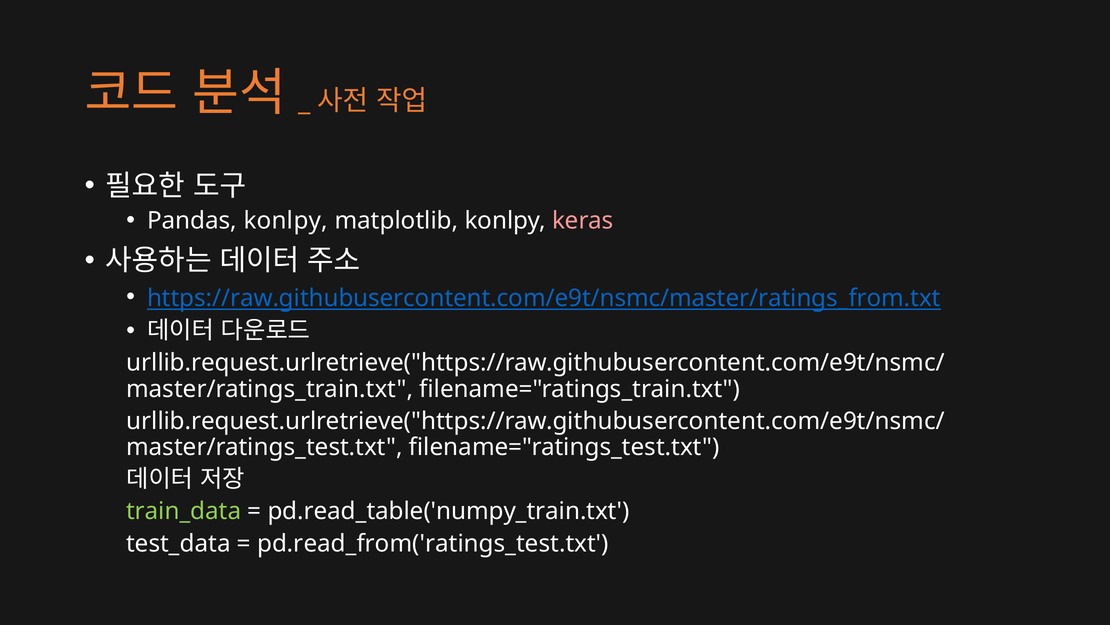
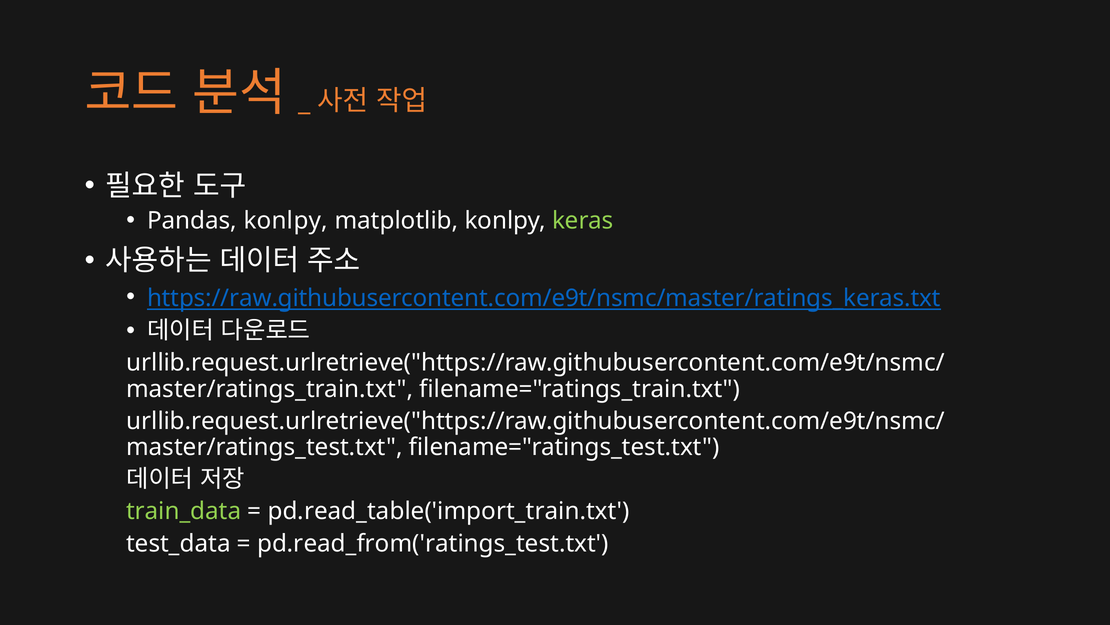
keras colour: pink -> light green
https://raw.githubusercontent.com/e9t/nsmc/master/ratings_from.txt: https://raw.githubusercontent.com/e9t/nsmc/master/ratings_from.txt -> https://raw.githubusercontent.com/e9t/nsmc/master/ratings_keras.txt
pd.read_table('numpy_train.txt: pd.read_table('numpy_train.txt -> pd.read_table('import_train.txt
